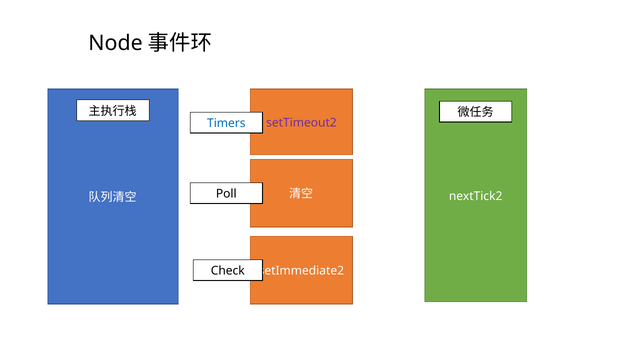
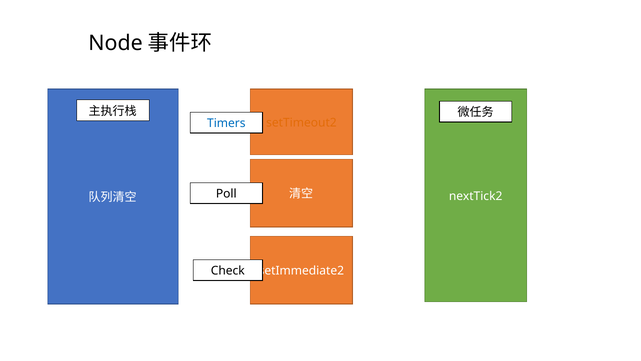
setTimeout2 colour: purple -> orange
